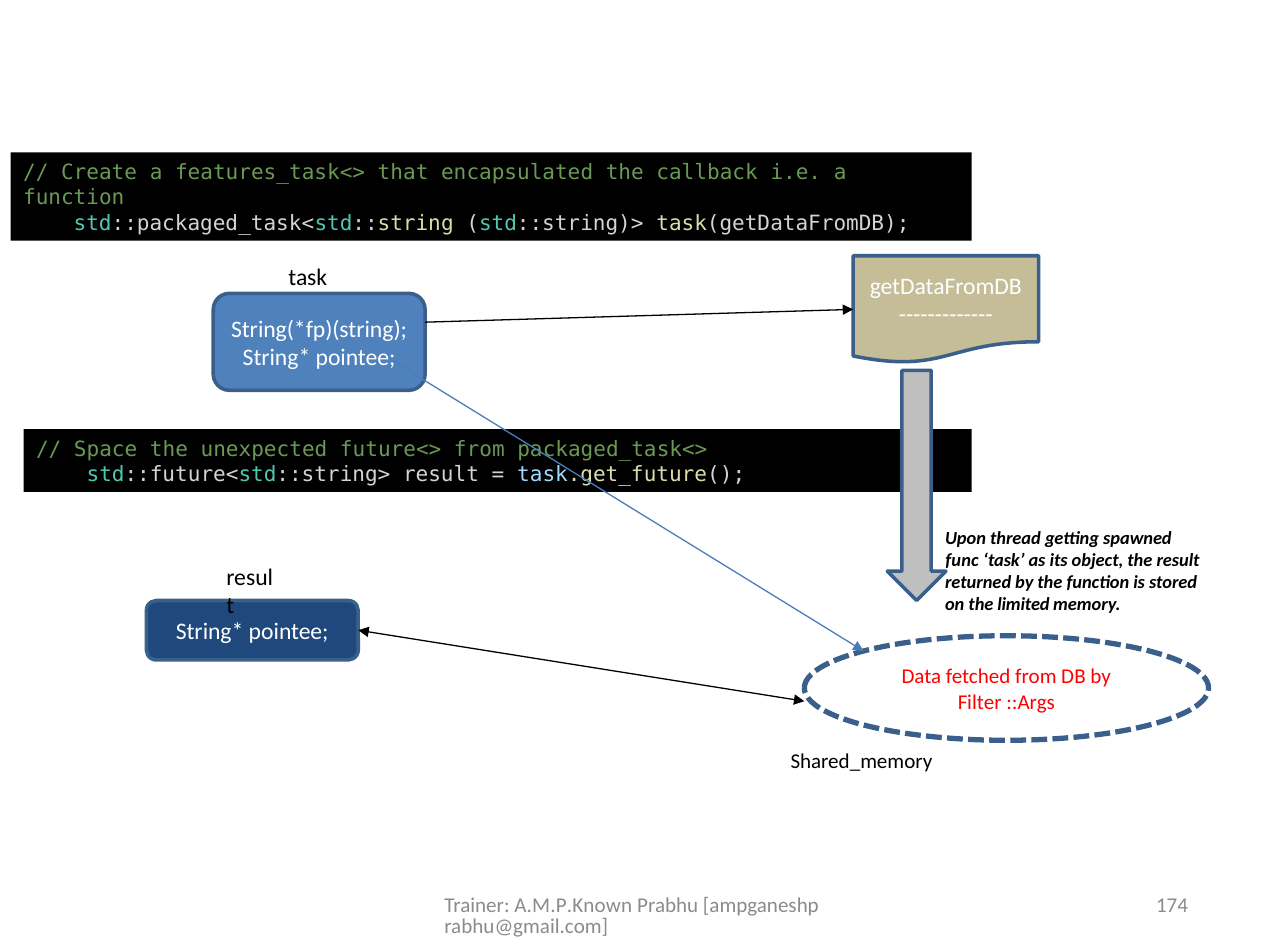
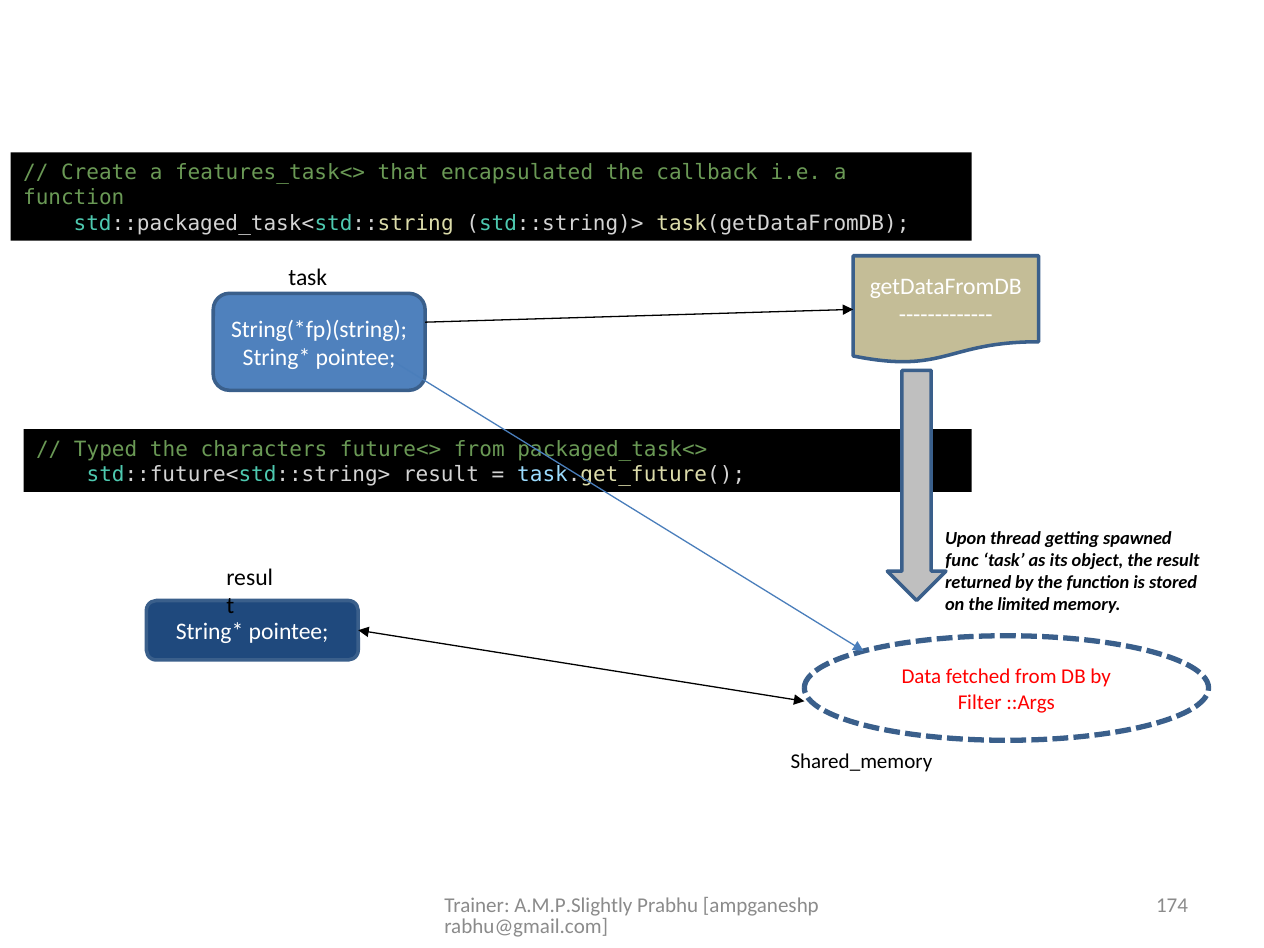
Space: Space -> Typed
unexpected: unexpected -> characters
A.M.P.Known: A.M.P.Known -> A.M.P.Slightly
